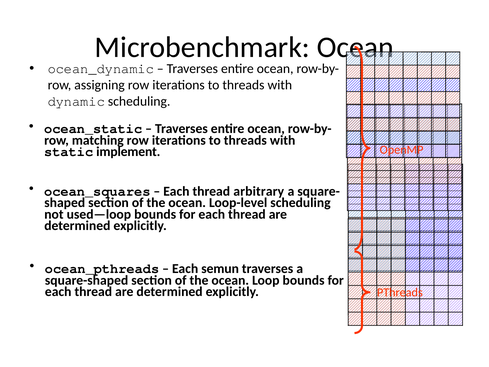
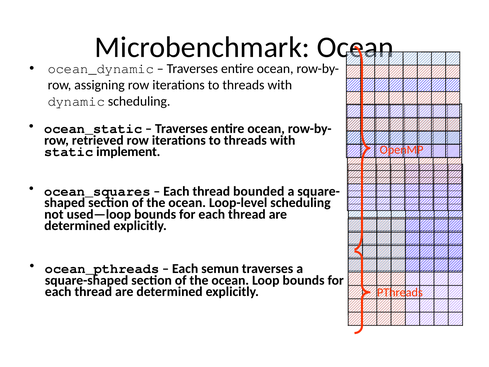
matching: matching -> retrieved
arbitrary: arbitrary -> bounded
